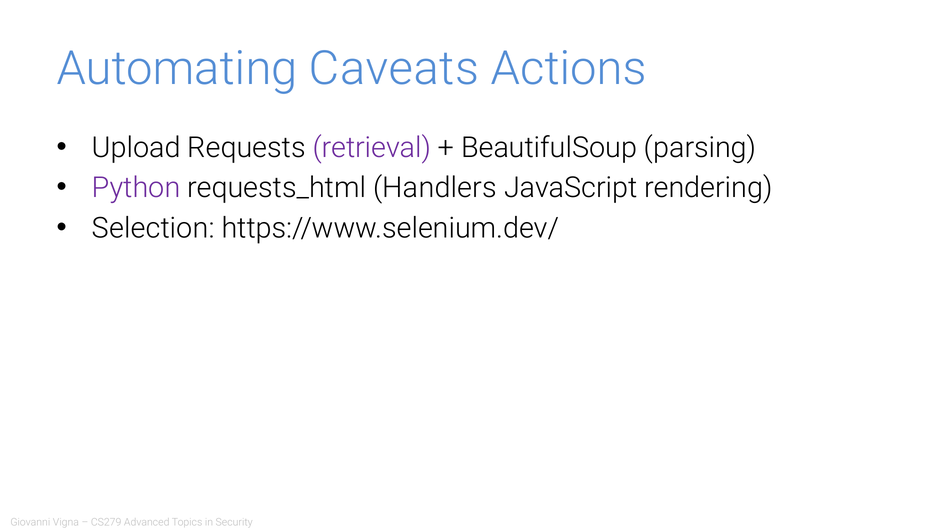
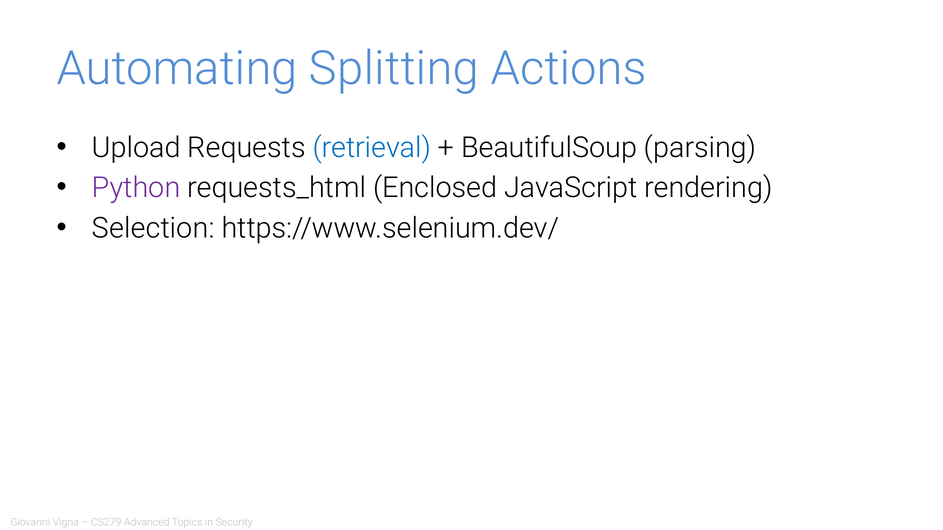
Caveats: Caveats -> Splitting
retrieval colour: purple -> blue
Handlers: Handlers -> Enclosed
